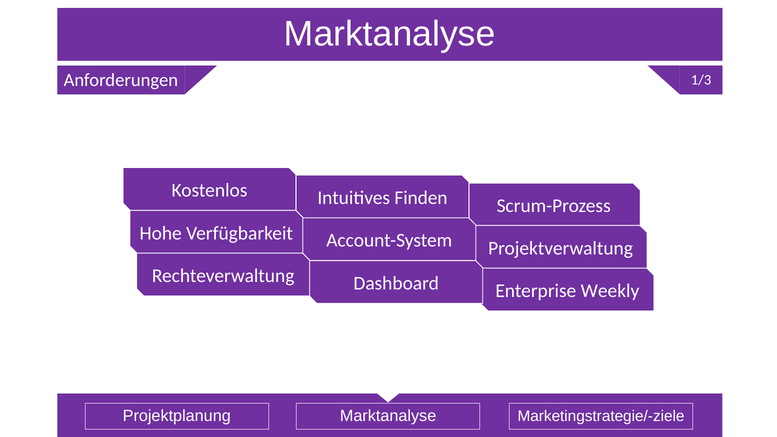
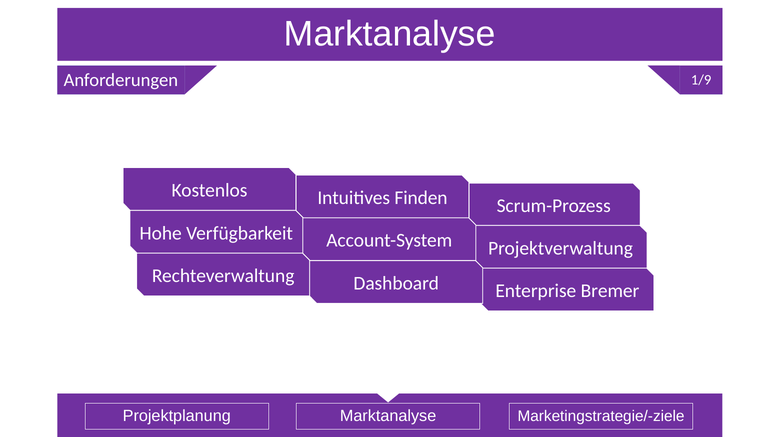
1/3: 1/3 -> 1/9
Weekly: Weekly -> Bremer
